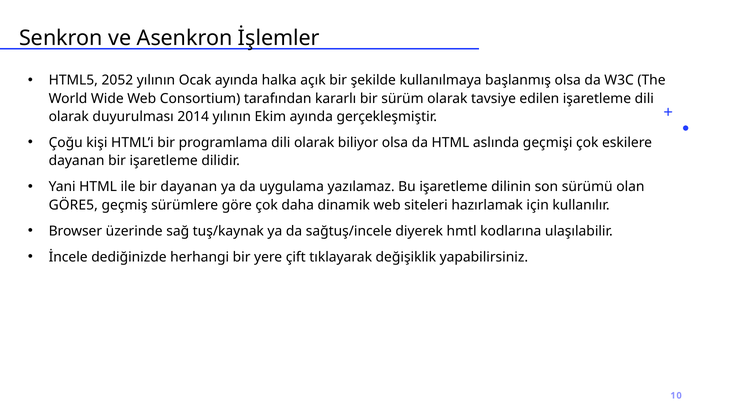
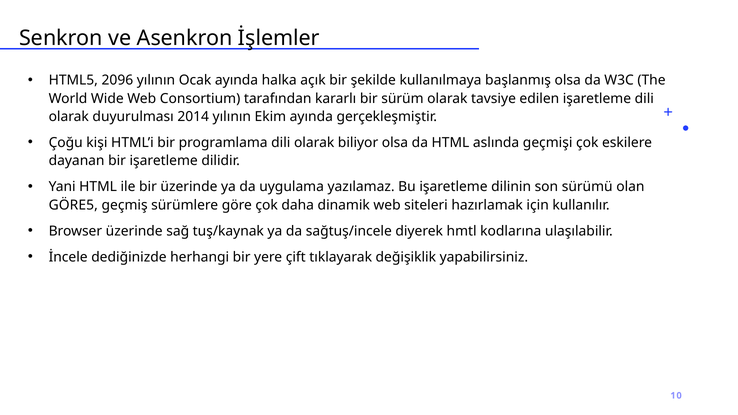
2052: 2052 -> 2096
bir dayanan: dayanan -> üzerinde
